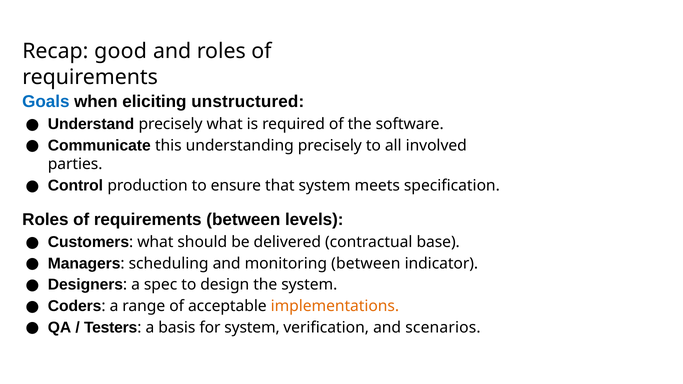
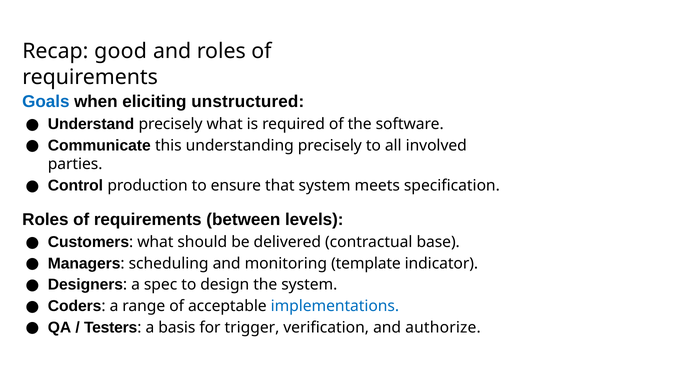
monitoring between: between -> template
implementations colour: orange -> blue
for system: system -> trigger
scenarios: scenarios -> authorize
